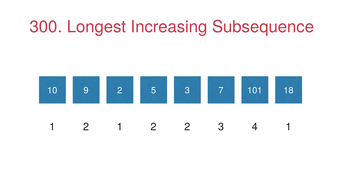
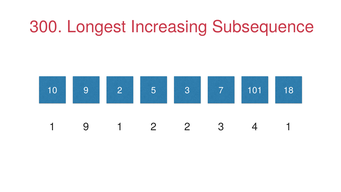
2 at (86, 127): 2 -> 9
